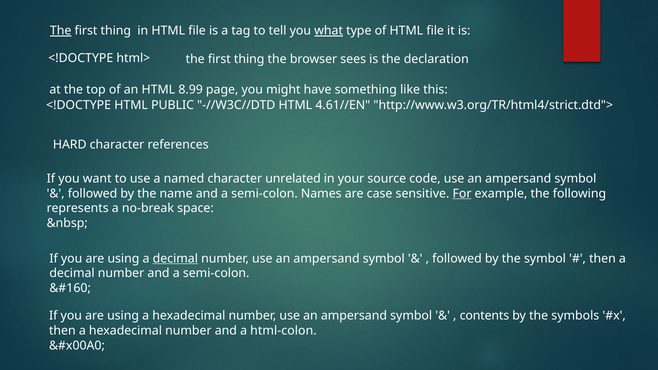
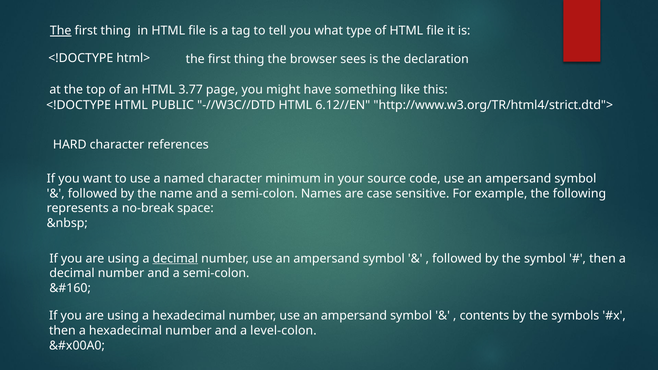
what underline: present -> none
8.99: 8.99 -> 3.77
4.61//EN: 4.61//EN -> 6.12//EN
unrelated: unrelated -> minimum
For underline: present -> none
html-colon: html-colon -> level-colon
